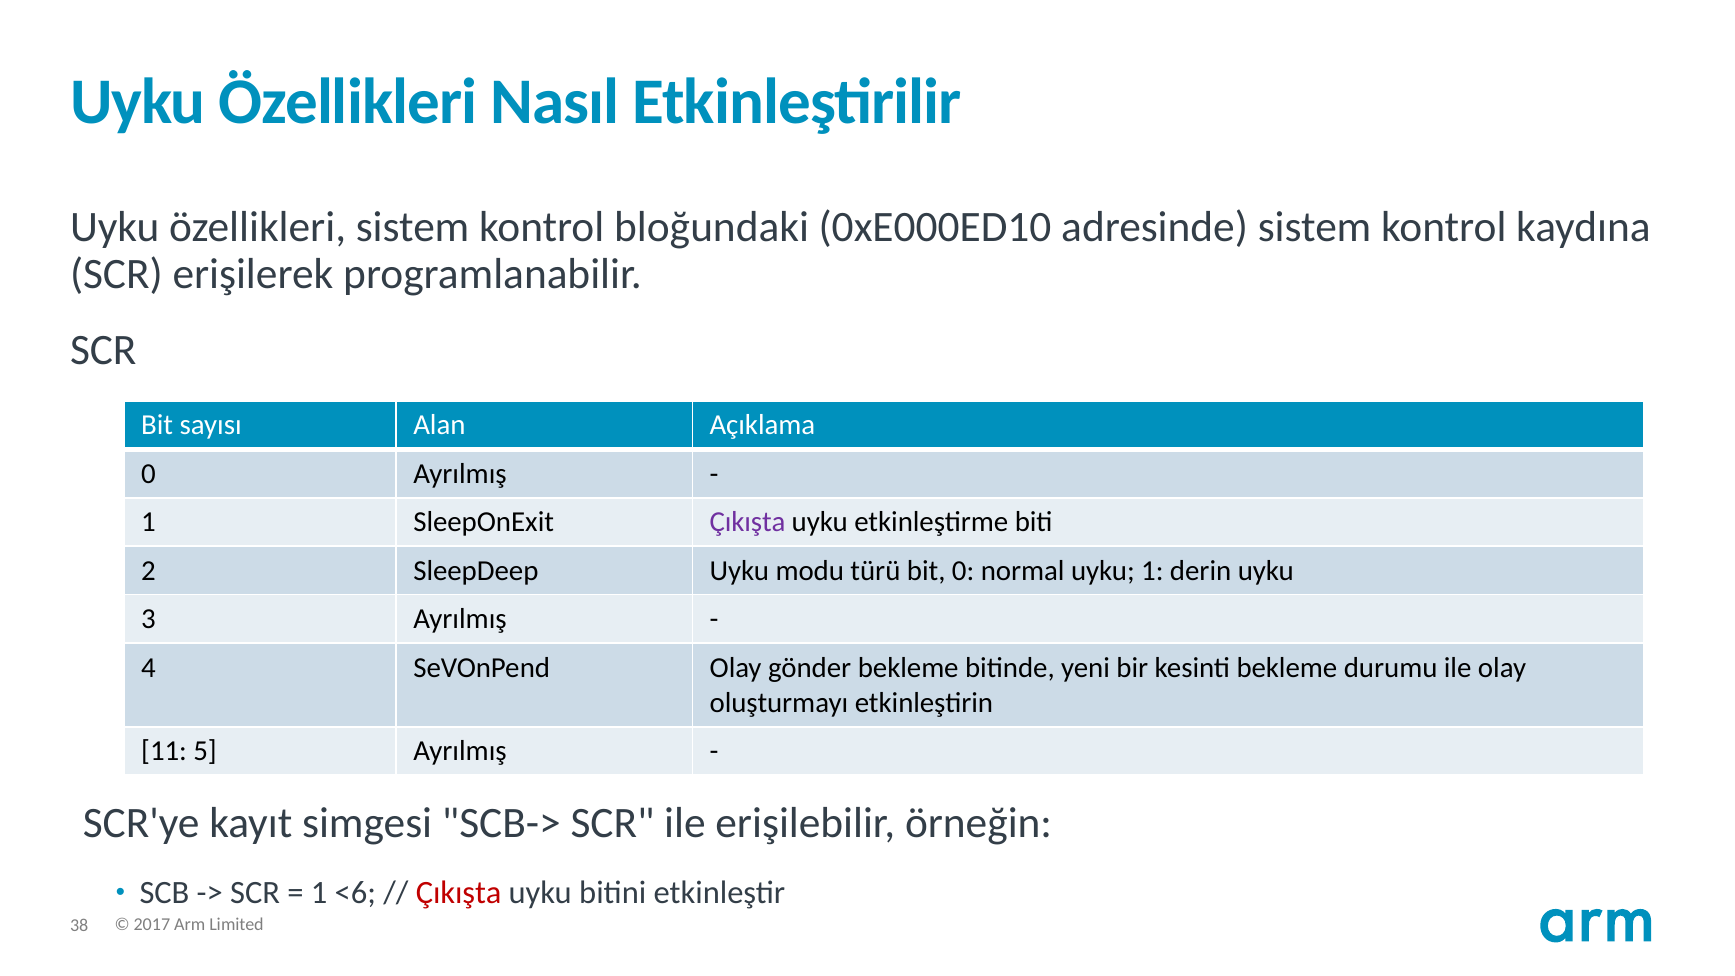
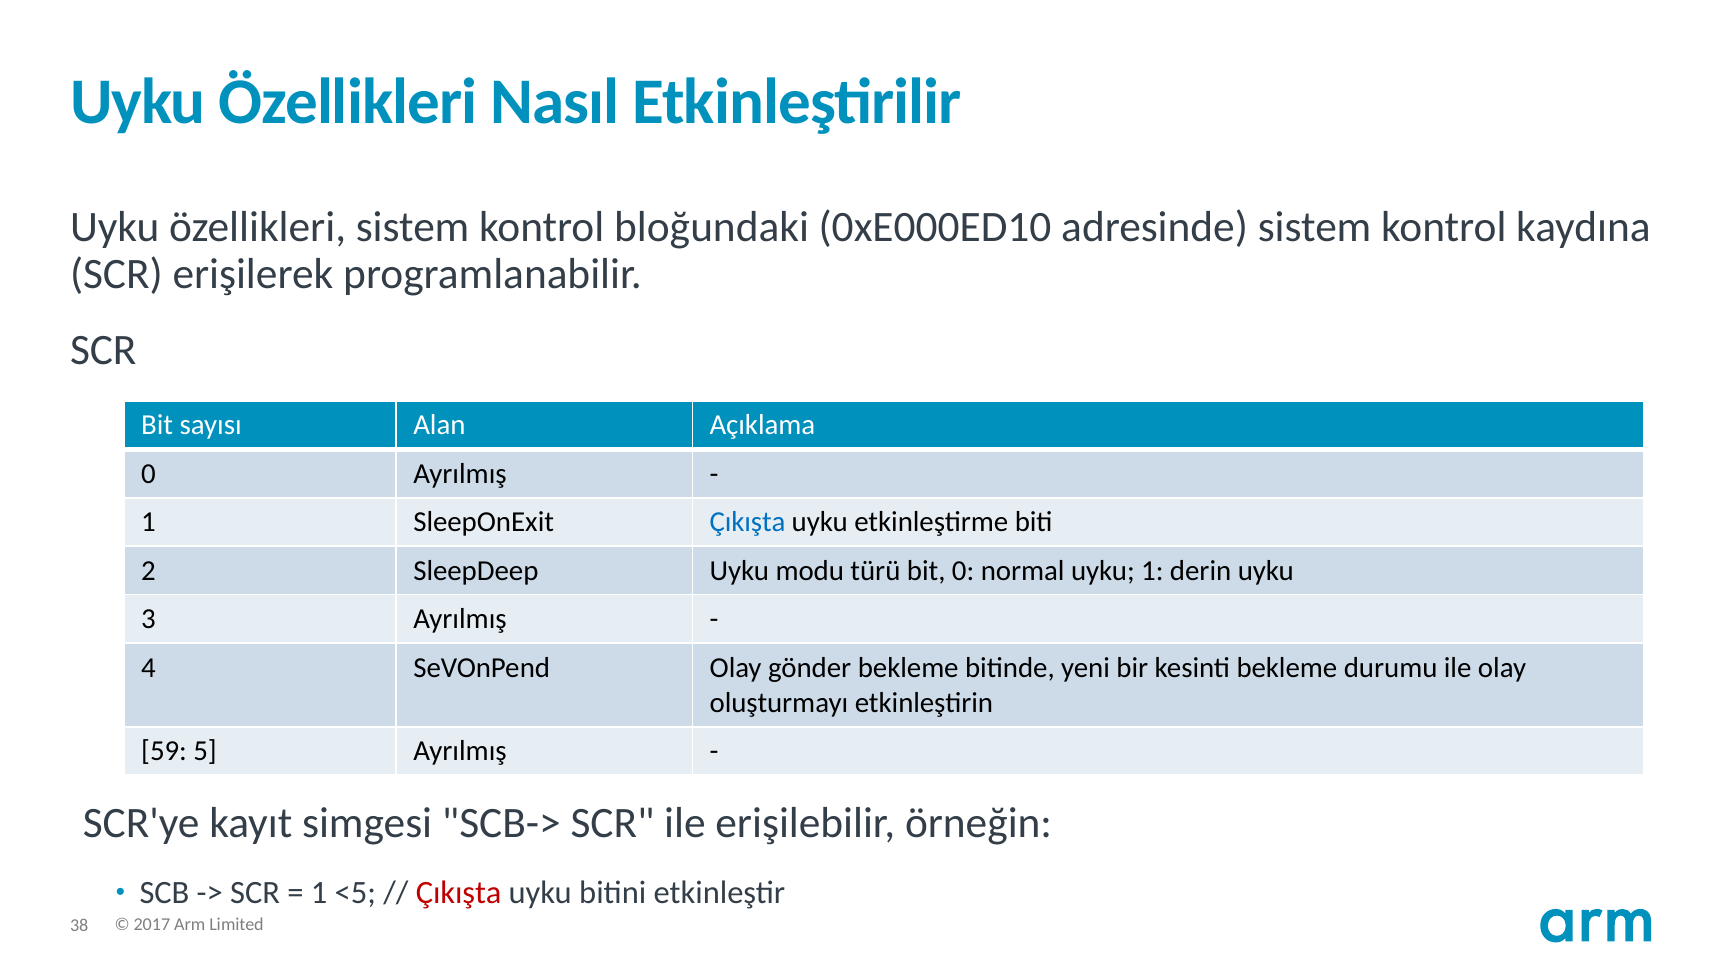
Çıkışta at (748, 522) colour: purple -> blue
11: 11 -> 59
<6: <6 -> <5
